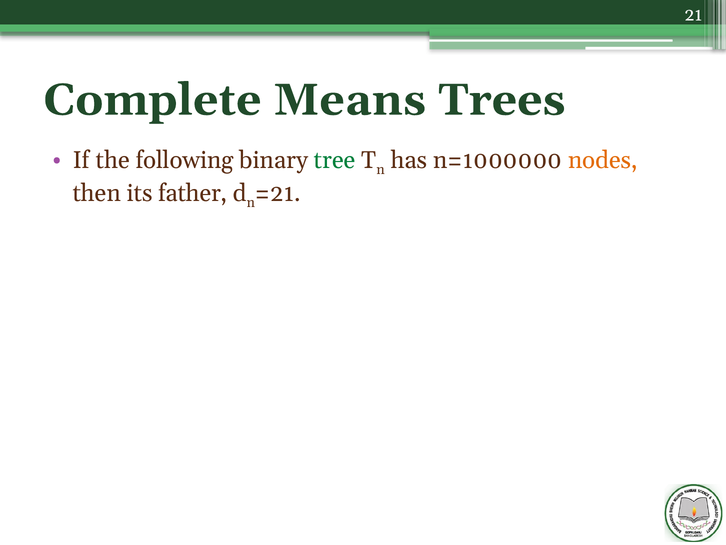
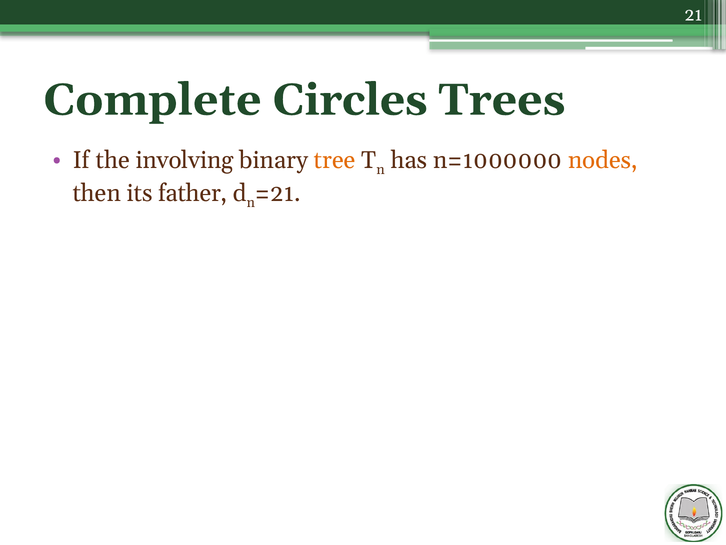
Means: Means -> Circles
following: following -> involving
tree colour: green -> orange
